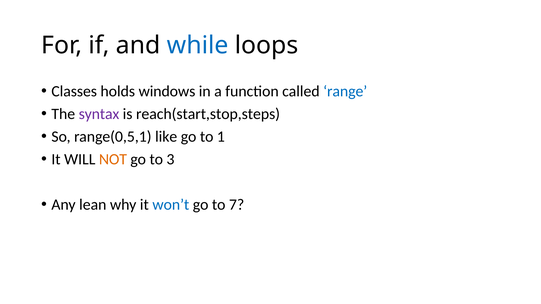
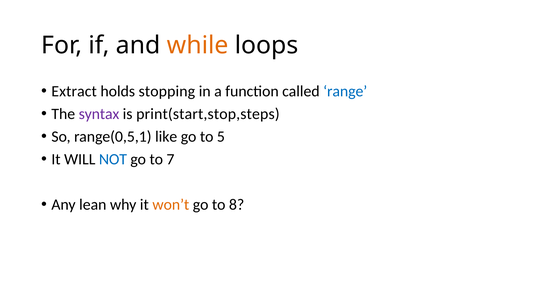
while colour: blue -> orange
Classes: Classes -> Extract
windows: windows -> stopping
reach(start,stop,steps: reach(start,stop,steps -> print(start,stop,steps
1: 1 -> 5
NOT colour: orange -> blue
3: 3 -> 7
won’t colour: blue -> orange
7: 7 -> 8
